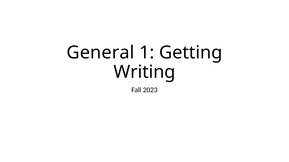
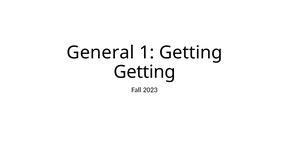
Writing at (145, 72): Writing -> Getting
